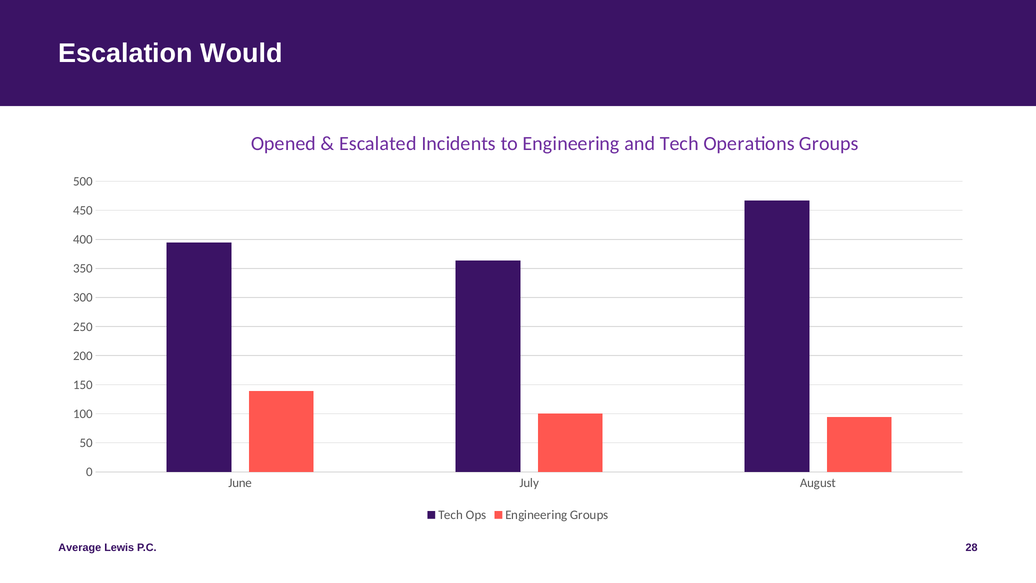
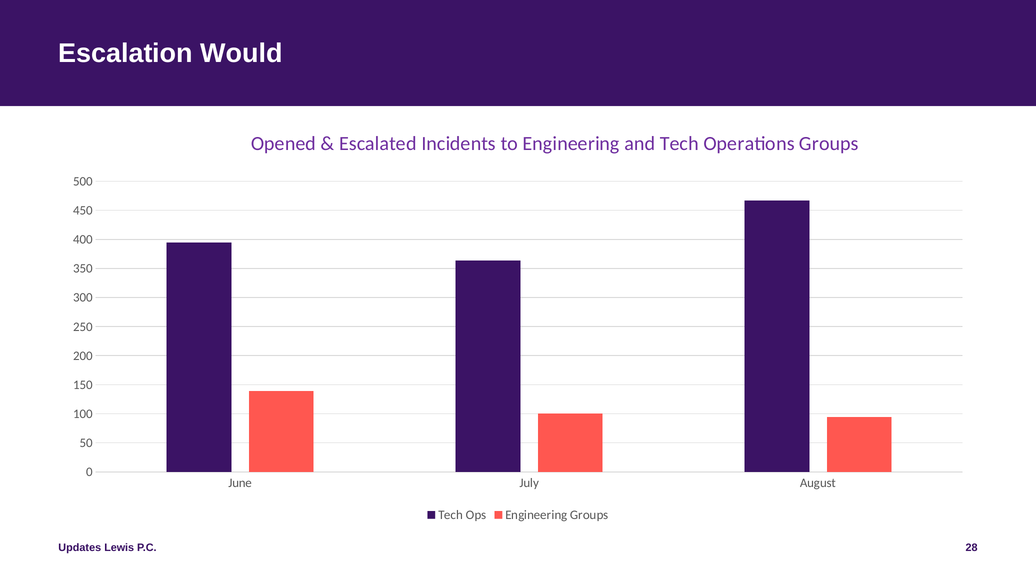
Average: Average -> Updates
